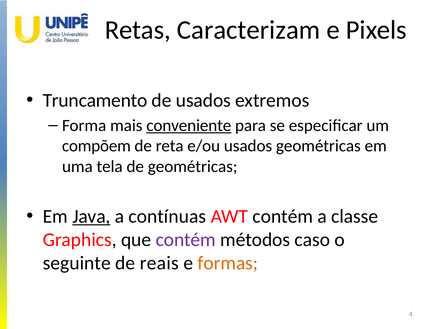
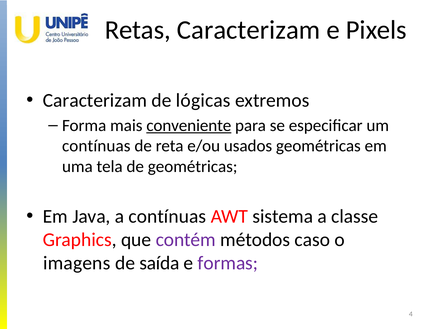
Truncamento at (95, 100): Truncamento -> Caracterizam
de usados: usados -> lógicas
compõem at (96, 146): compõem -> contínuas
Java underline: present -> none
AWT contém: contém -> sistema
seguinte: seguinte -> imagens
reais: reais -> saída
formas colour: orange -> purple
